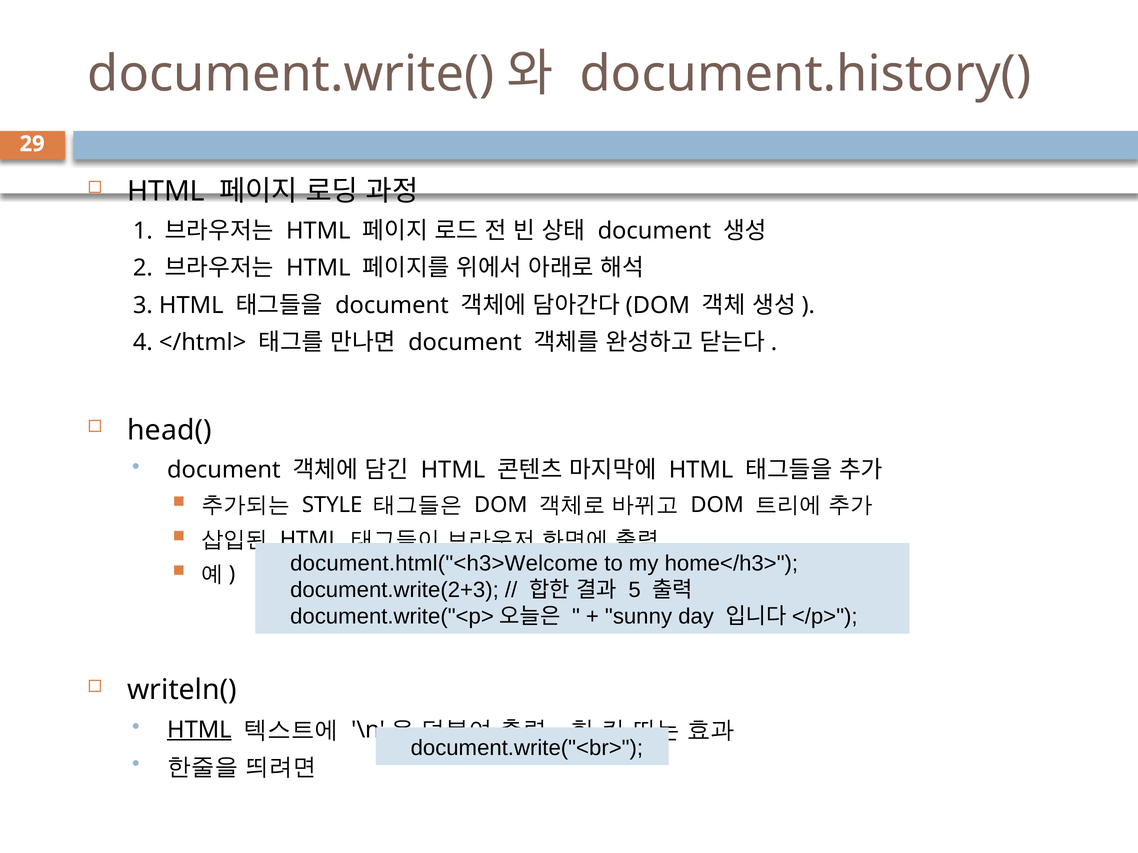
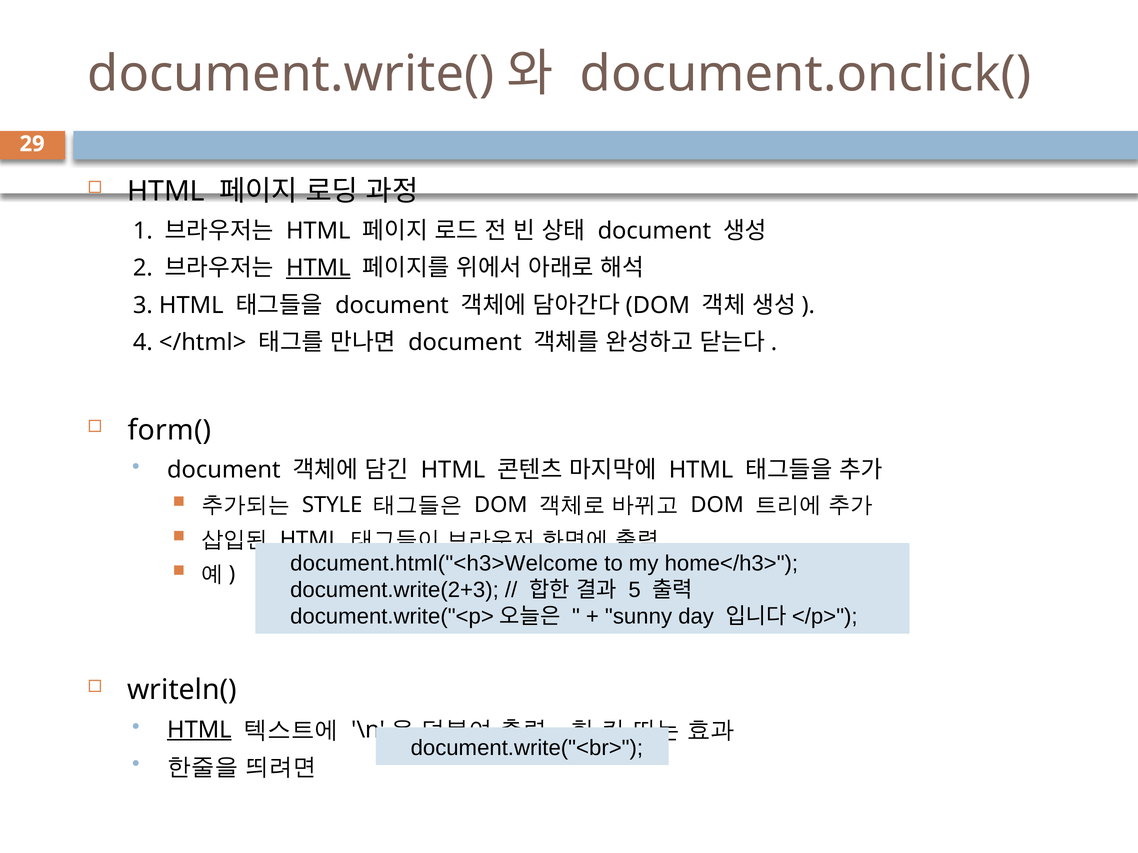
document.history(: document.history( -> document.onclick(
HTML at (318, 268) underline: none -> present
head(: head( -> form(
